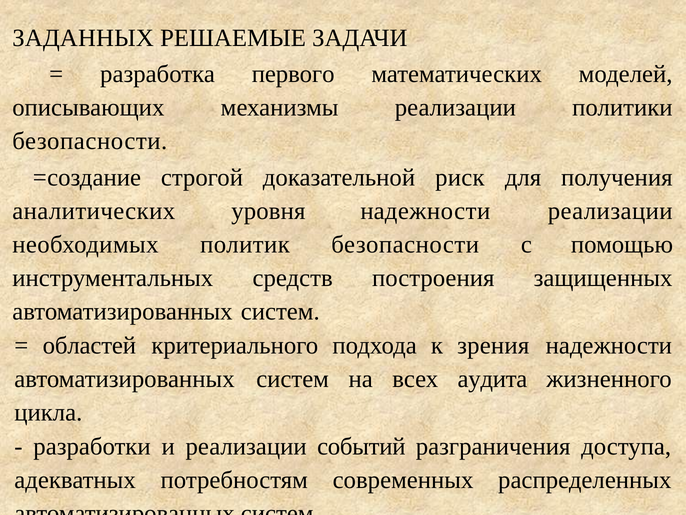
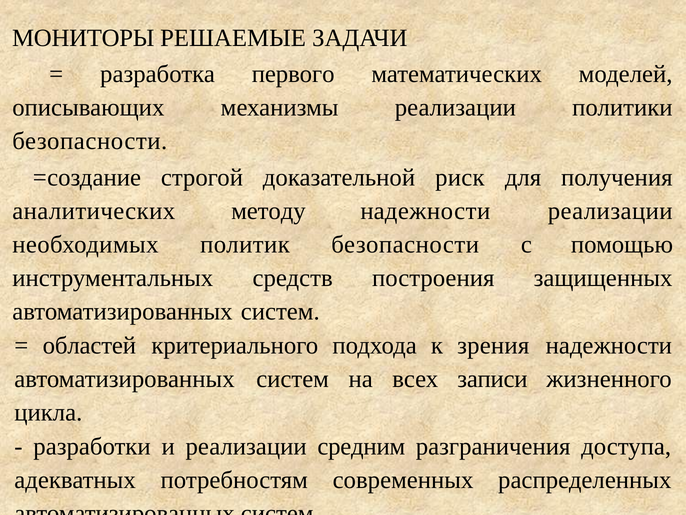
ЗАДАННЫХ: ЗАДАННЫХ -> МОНИТОРЫ
уровня: уровня -> методу
аудита: аудита -> записи
событий: событий -> средним
